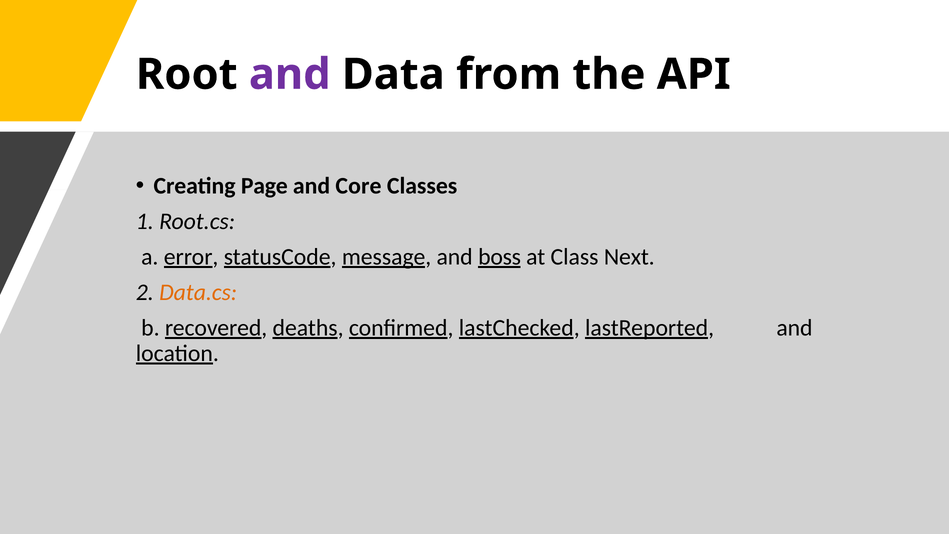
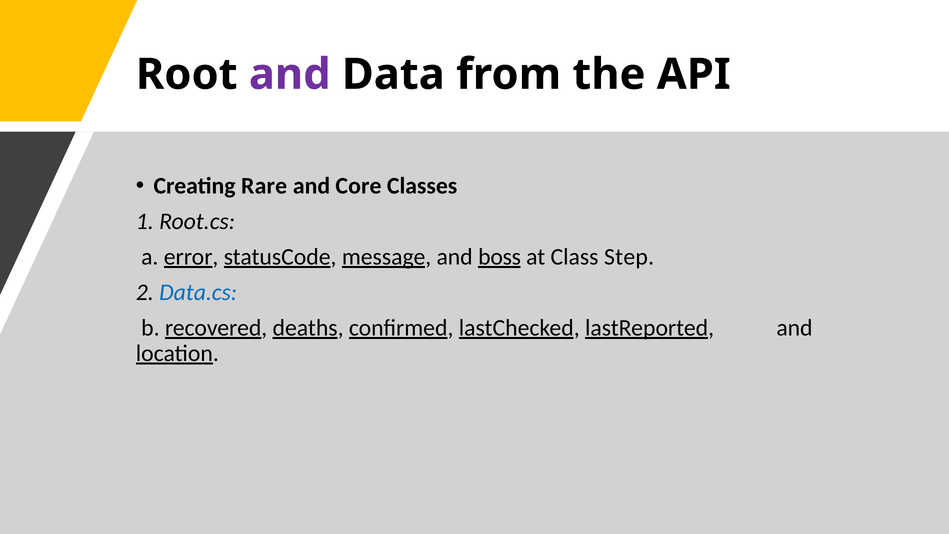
Page: Page -> Rare
Next: Next -> Step
Data.cs colour: orange -> blue
